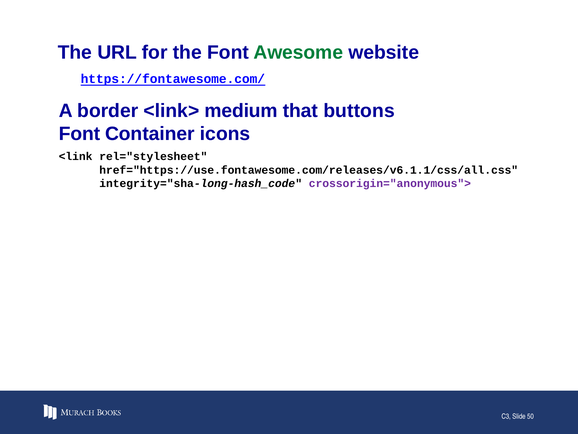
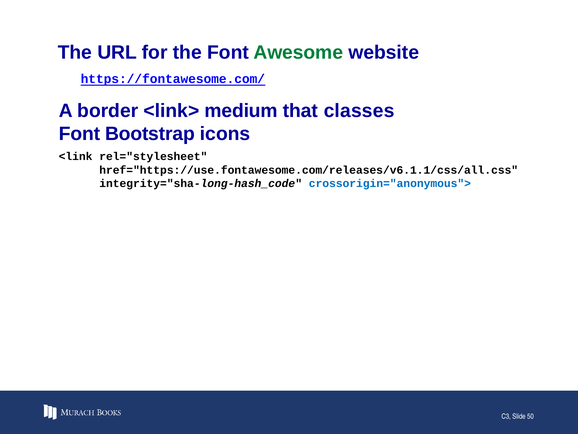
buttons: buttons -> classes
Container: Container -> Bootstrap
crossorigin="anonymous"> colour: purple -> blue
